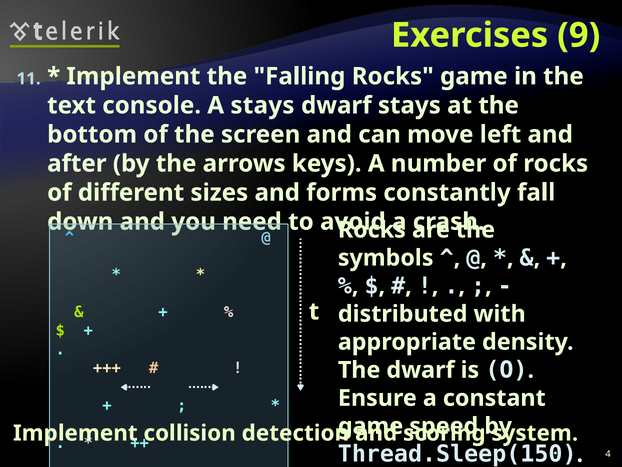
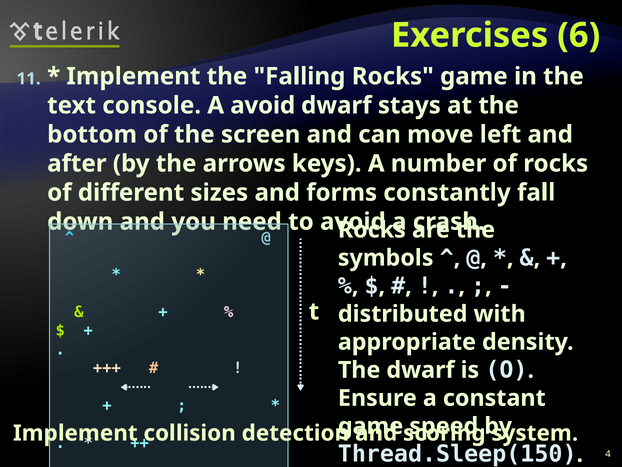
9: 9 -> 6
A stays: stays -> avoid
